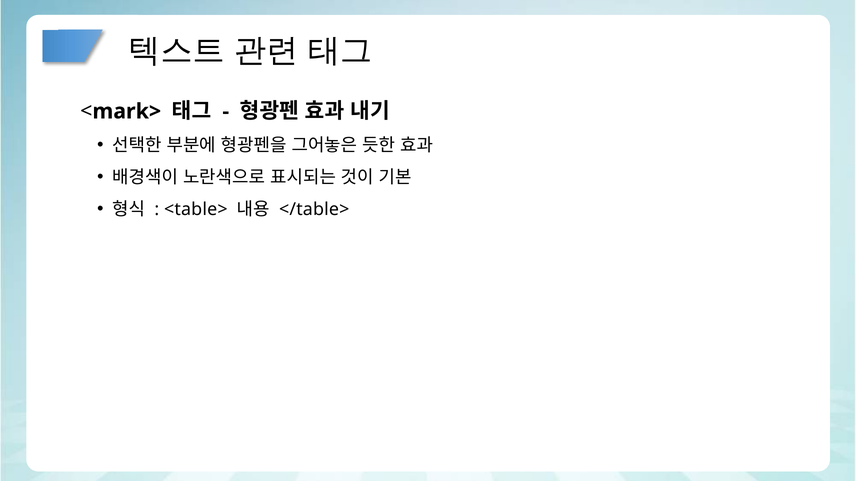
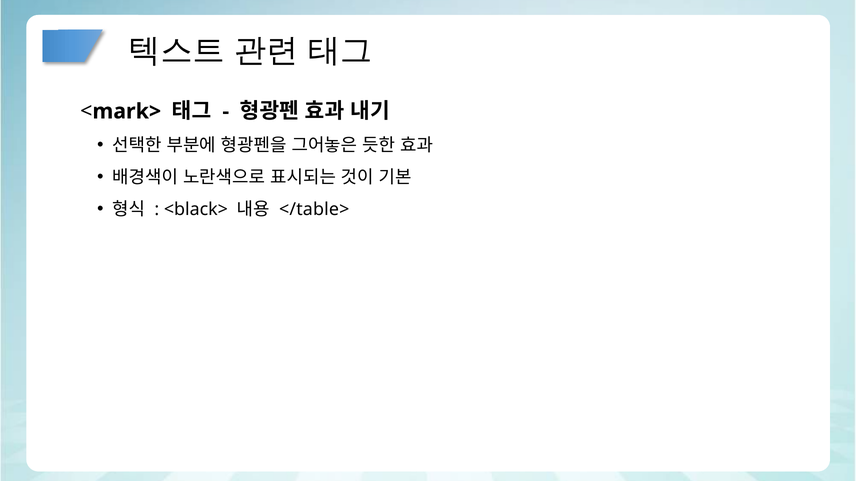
<table>: <table> -> <black>
